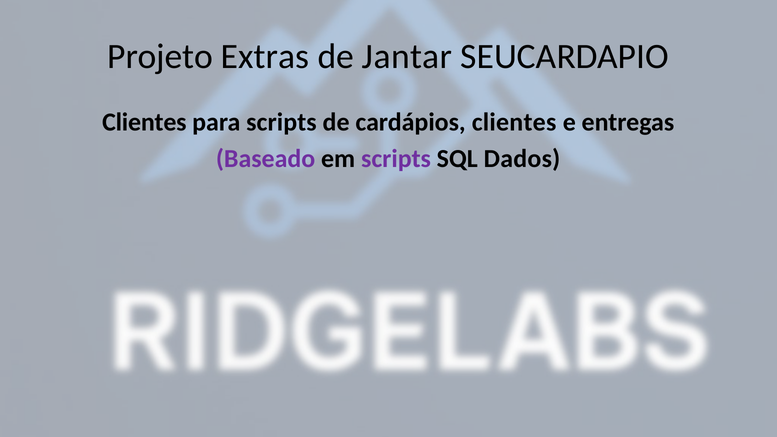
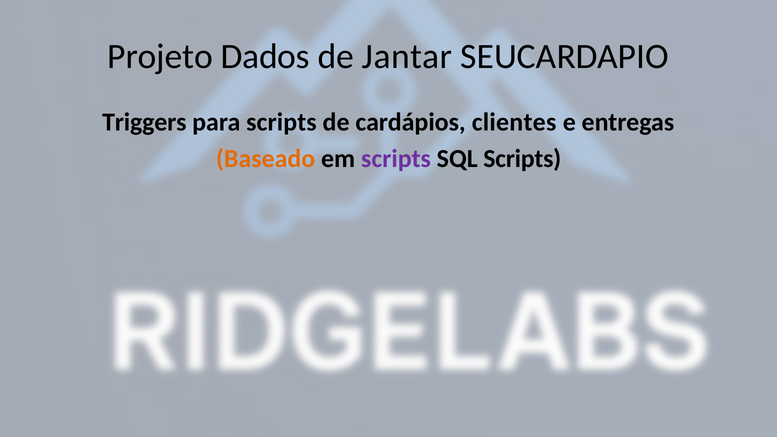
Extras: Extras -> Dados
Clientes at (144, 122): Clientes -> Triggers
Baseado colour: purple -> orange
SQL Dados: Dados -> Scripts
